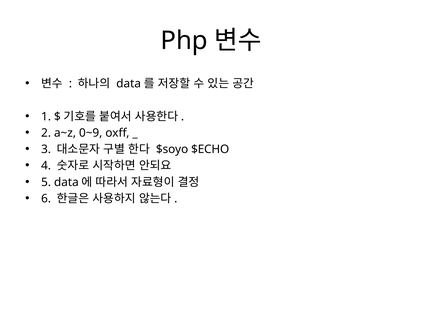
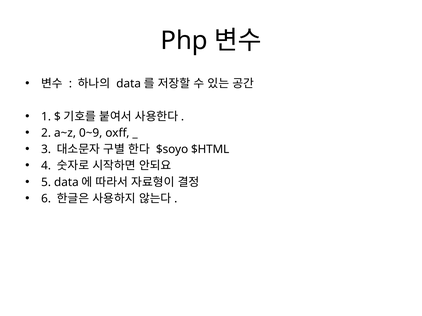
$ECHO: $ECHO -> $HTML
